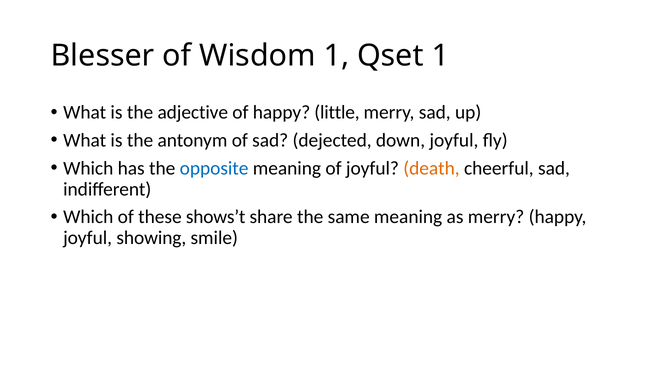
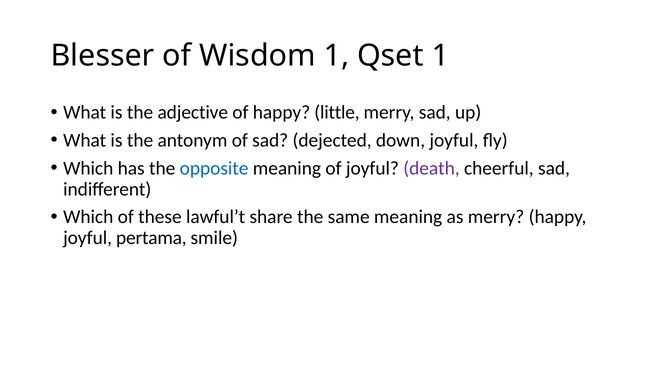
death colour: orange -> purple
shows’t: shows’t -> lawful’t
showing: showing -> pertama
